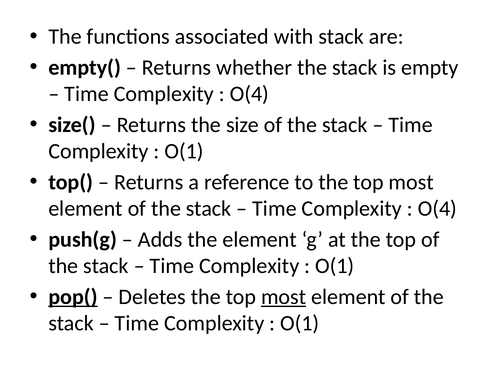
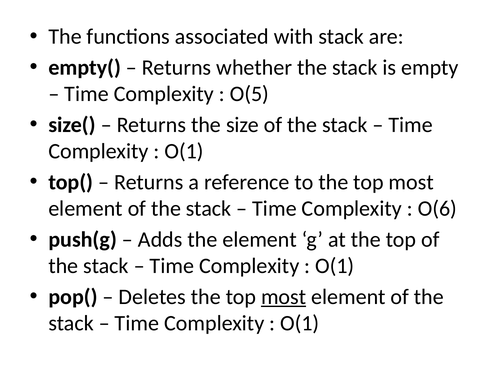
O(4 at (249, 94): O(4 -> O(5
O(4 at (437, 209): O(4 -> O(6
pop( underline: present -> none
